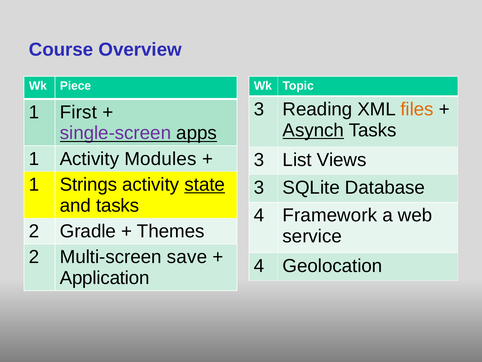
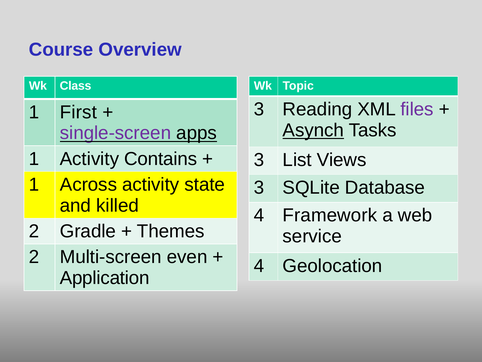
Piece: Piece -> Class
files colour: orange -> purple
Modules: Modules -> Contains
Strings: Strings -> Across
state underline: present -> none
and tasks: tasks -> killed
save: save -> even
